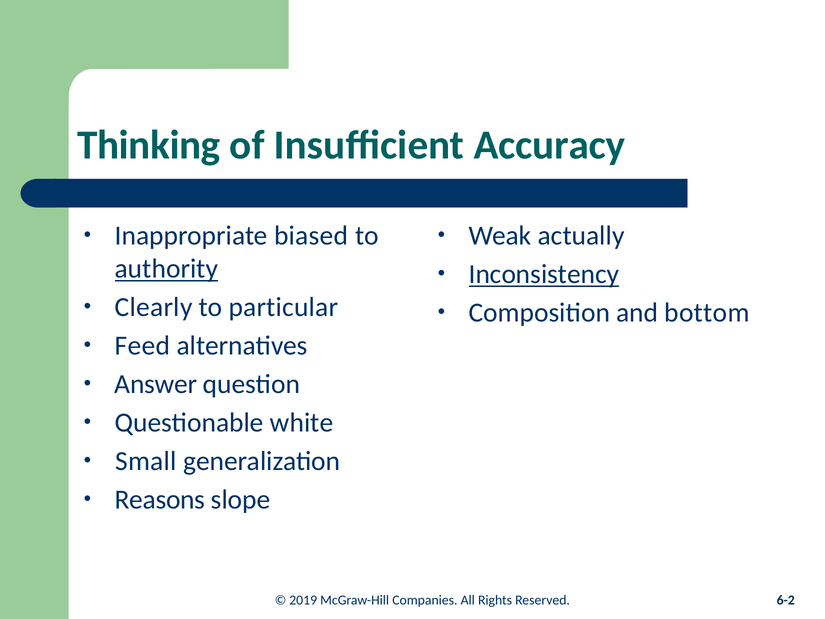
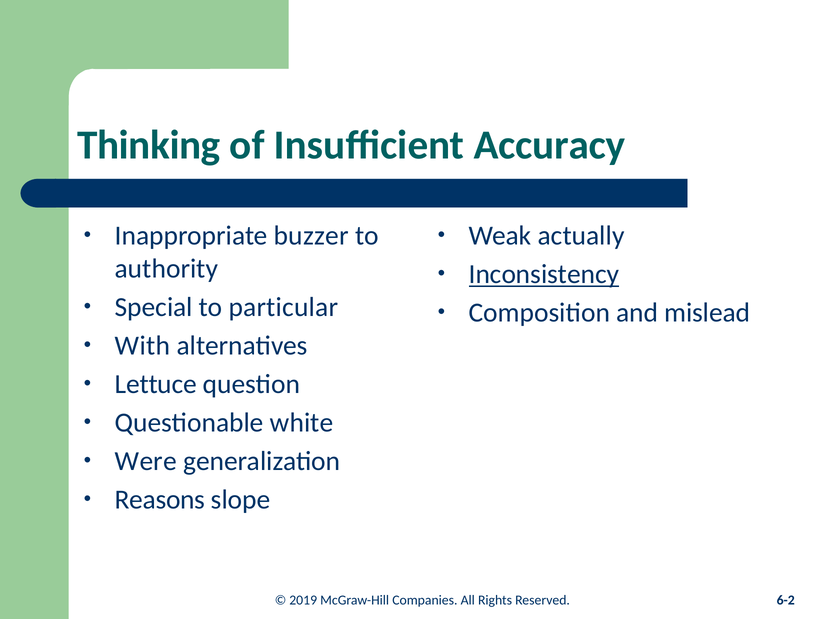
biased: biased -> buzzer
authority underline: present -> none
Clearly: Clearly -> Special
bottom: bottom -> mislead
Feed: Feed -> With
Answer: Answer -> Lettuce
Small: Small -> Were
